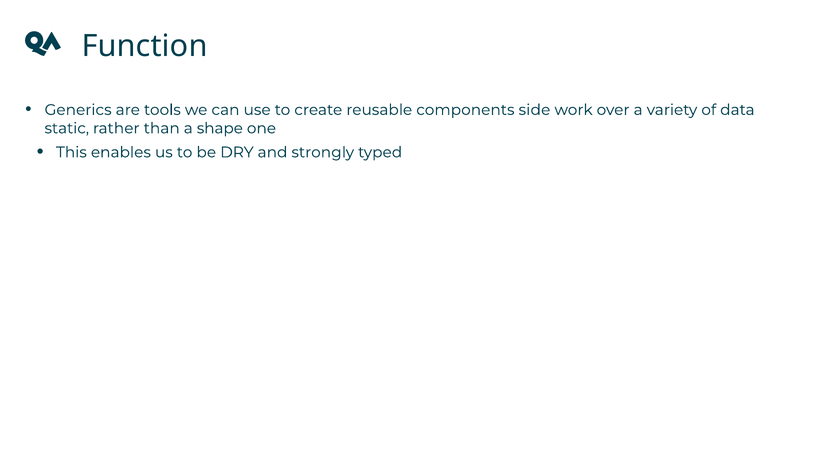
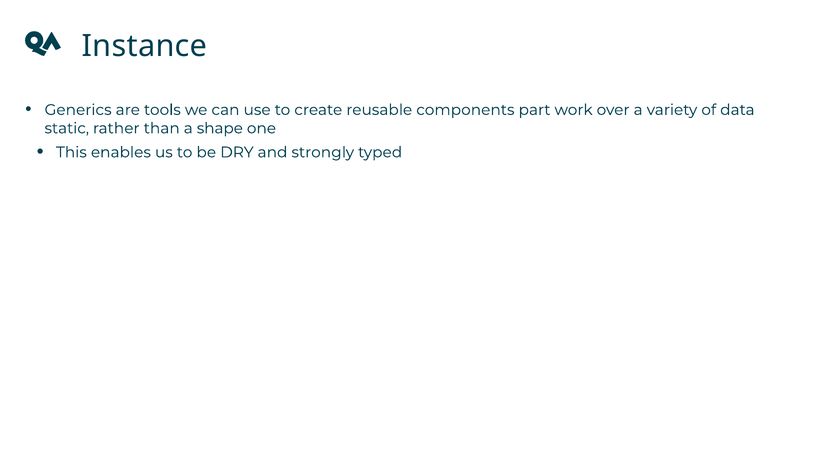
Function: Function -> Instance
side: side -> part
